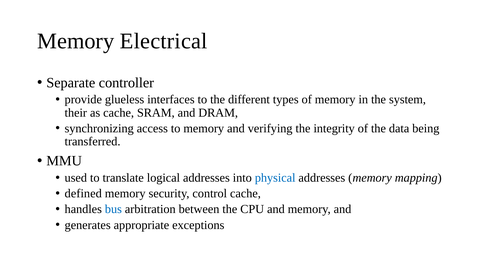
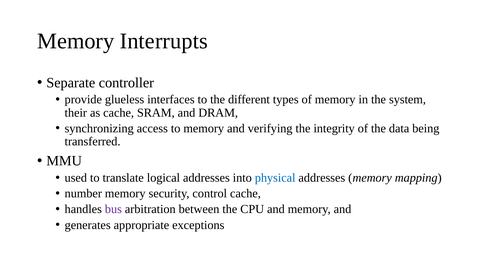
Electrical: Electrical -> Interrupts
defined: defined -> number
bus colour: blue -> purple
